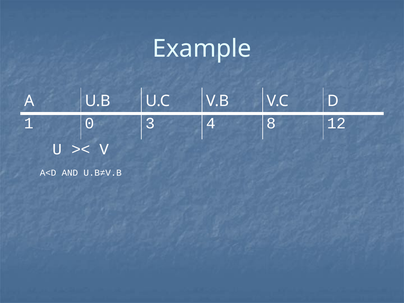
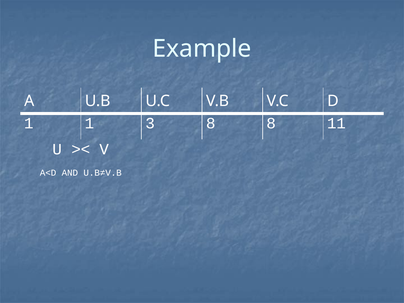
1 0: 0 -> 1
3 4: 4 -> 8
12: 12 -> 11
